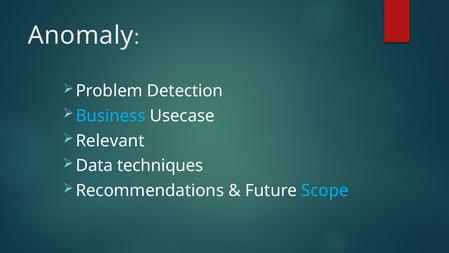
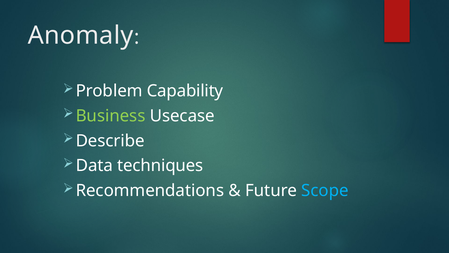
Detection: Detection -> Capability
Business colour: light blue -> light green
Relevant: Relevant -> Describe
